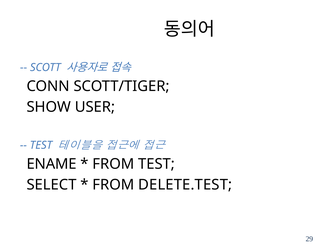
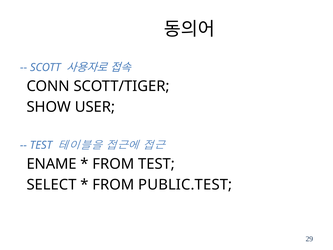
DELETE.TEST: DELETE.TEST -> PUBLIC.TEST
